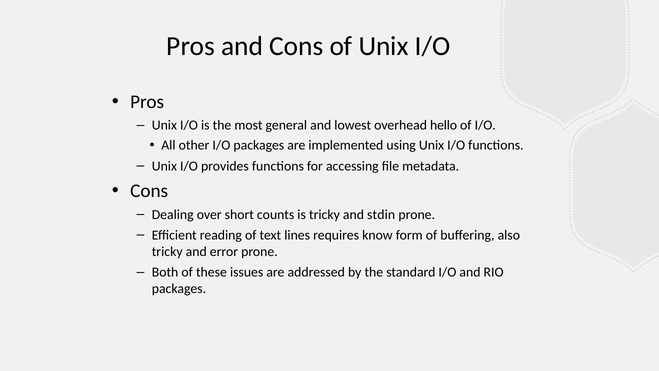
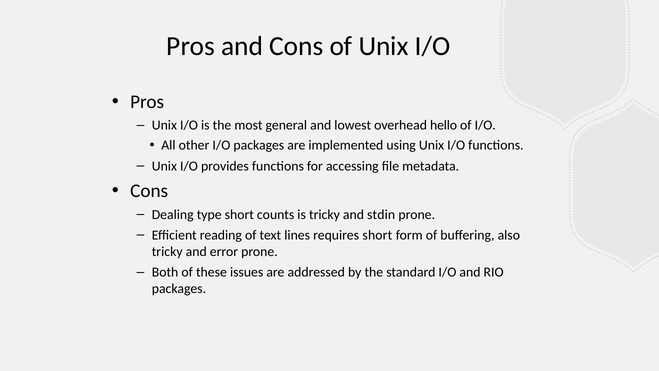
over: over -> type
requires know: know -> short
